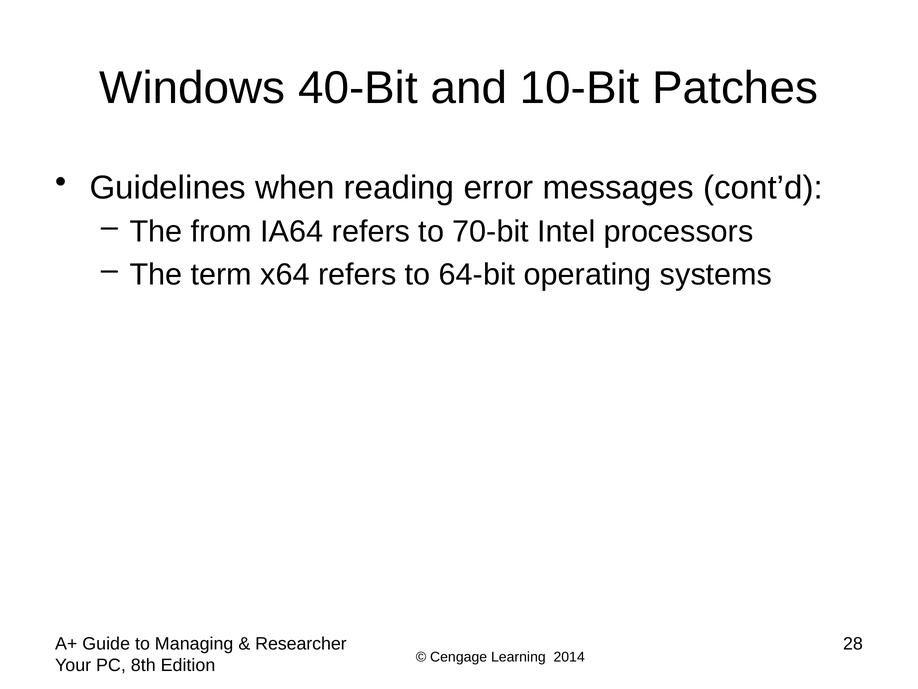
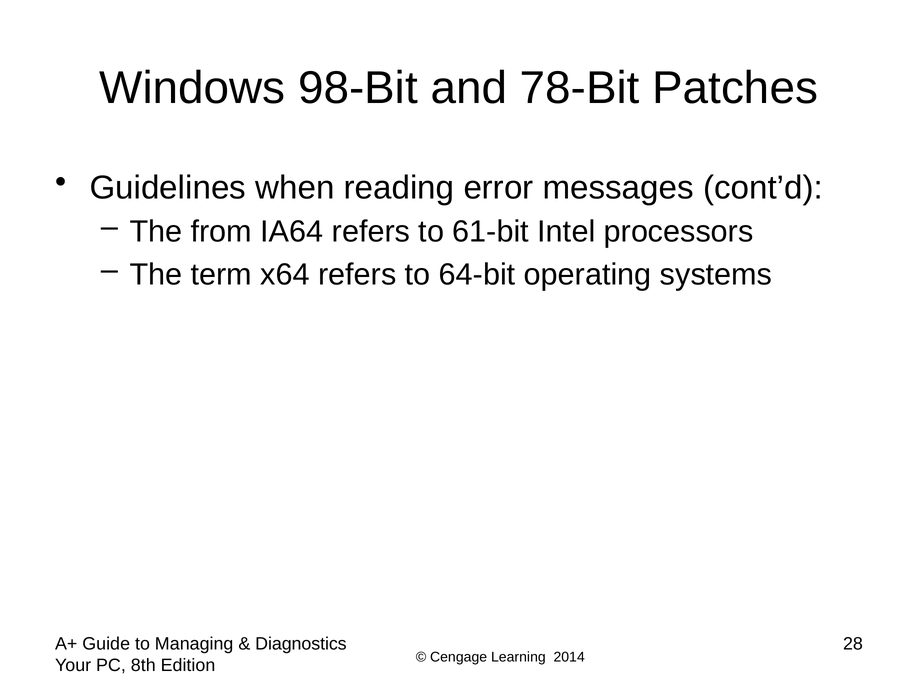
40-Bit: 40-Bit -> 98-Bit
10-Bit: 10-Bit -> 78-Bit
70-bit: 70-bit -> 61-bit
Researcher: Researcher -> Diagnostics
